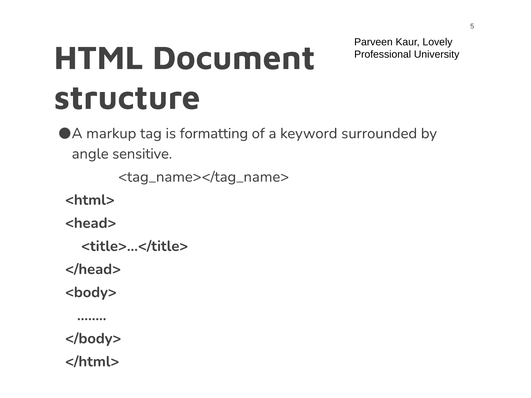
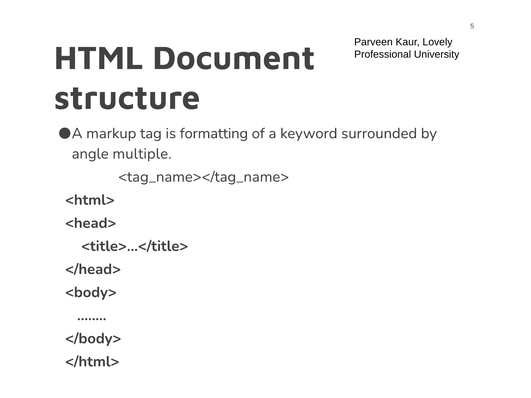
sensitive: sensitive -> multiple
